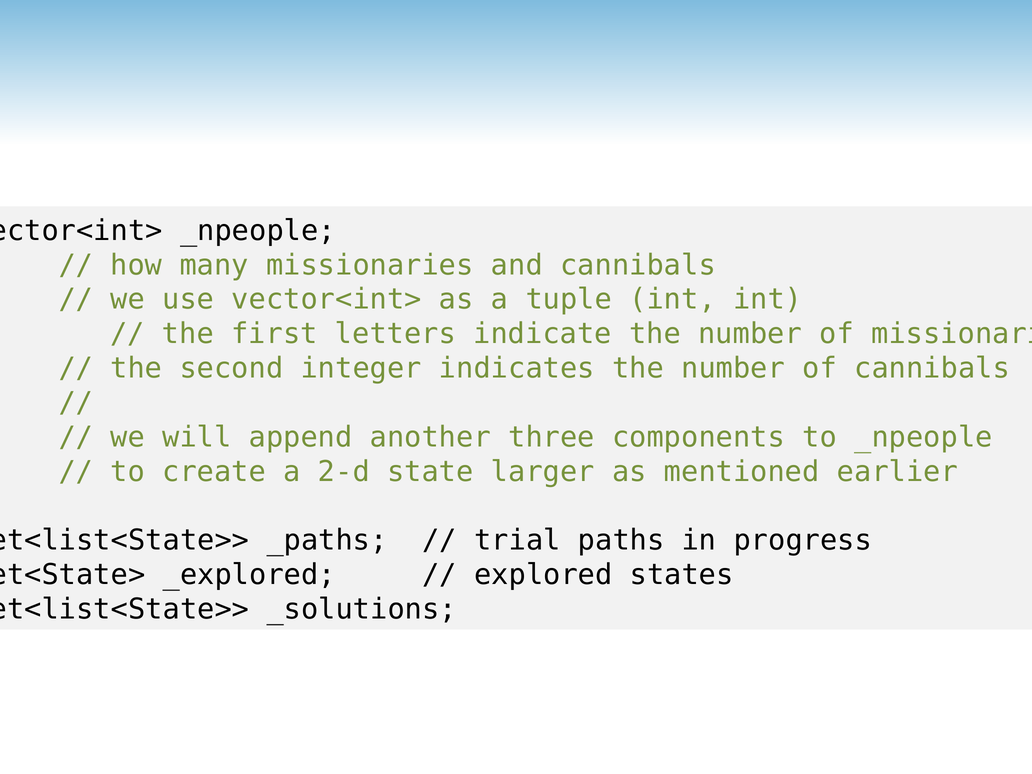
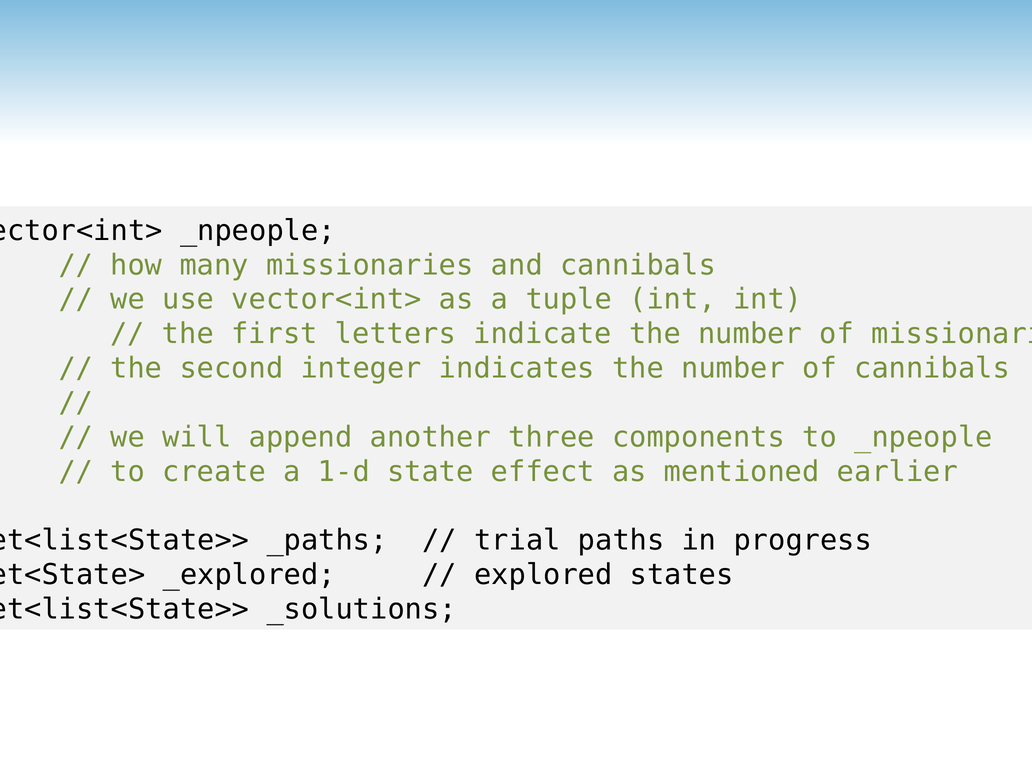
2-d: 2-d -> 1-d
larger: larger -> effect
